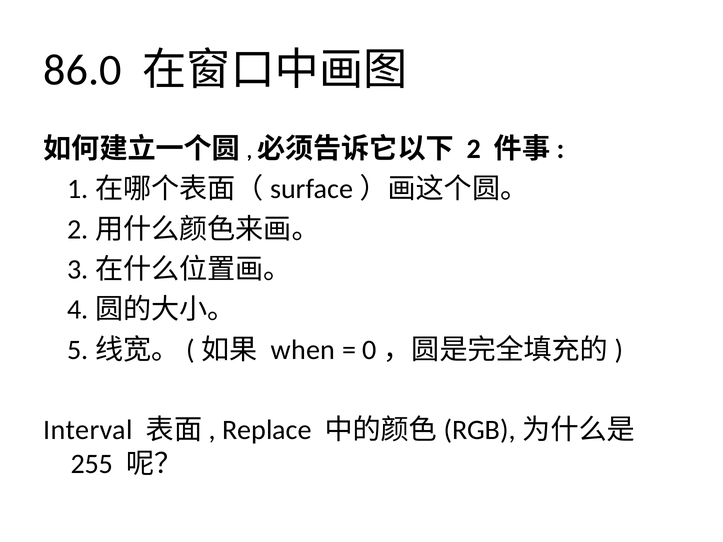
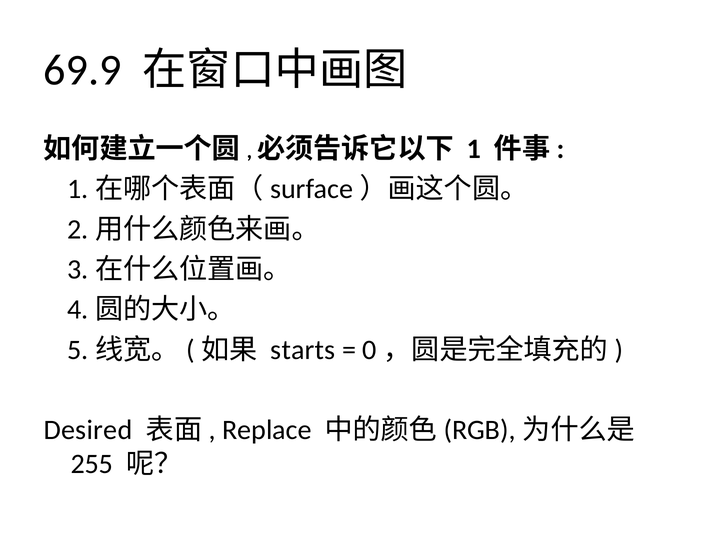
86.0: 86.0 -> 69.9
2: 2 -> 1
when: when -> starts
Interval: Interval -> Desired
